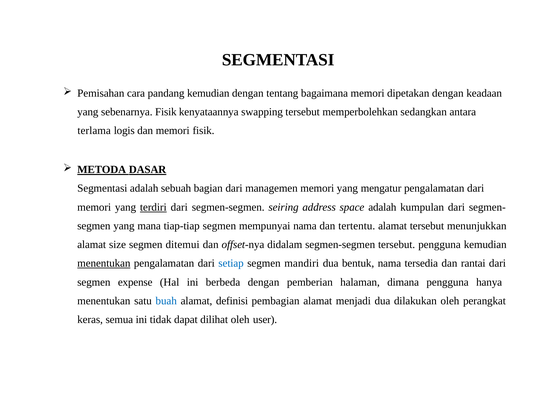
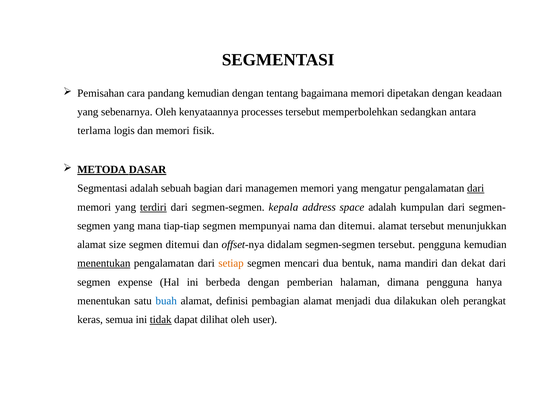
sebenarnya Fisik: Fisik -> Oleh
swapping: swapping -> processes
dari at (476, 188) underline: none -> present
seiring: seiring -> kepala
dan tertentu: tertentu -> ditemui
setiap colour: blue -> orange
mandiri: mandiri -> mencari
tersedia: tersedia -> mandiri
rantai: rantai -> dekat
tidak underline: none -> present
